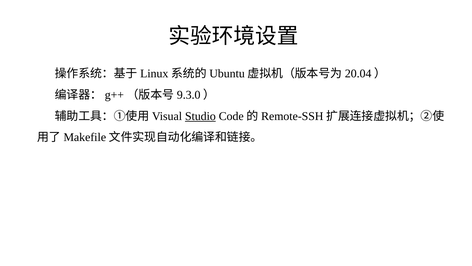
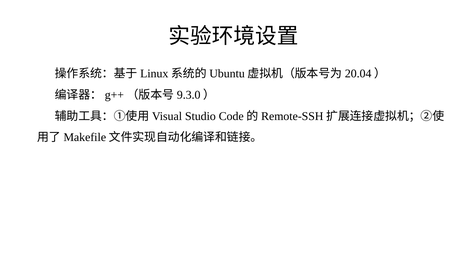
Studio underline: present -> none
